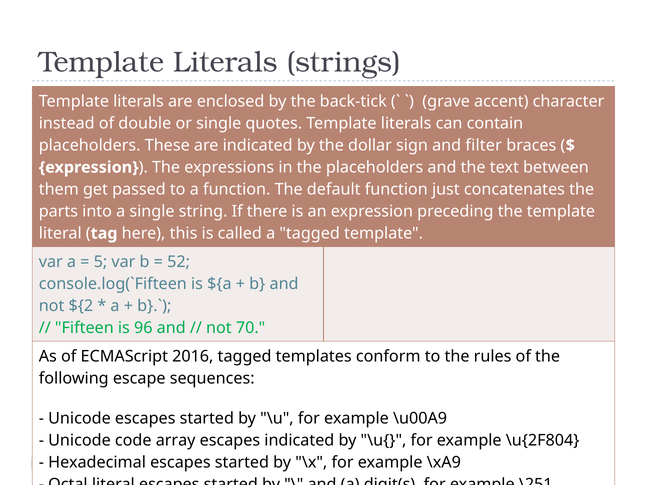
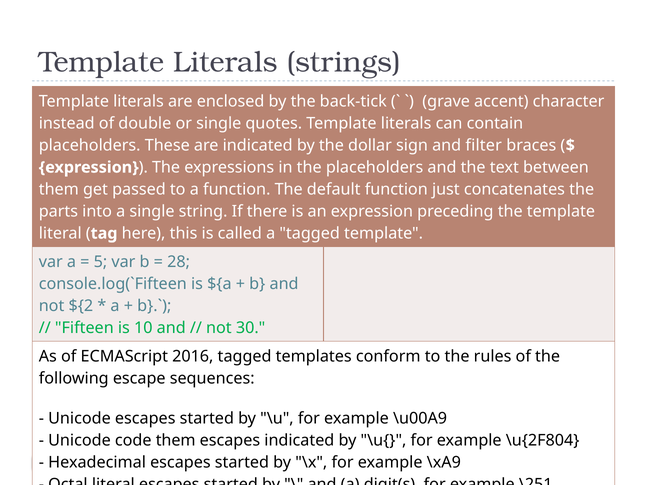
52: 52 -> 28
96: 96 -> 10
70: 70 -> 30
code array: array -> them
